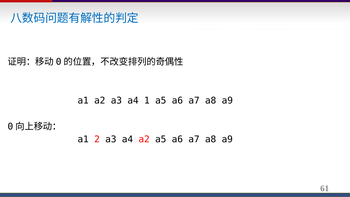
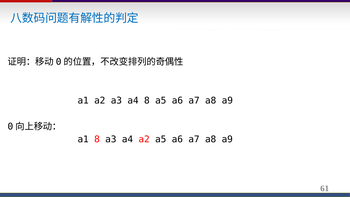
a4 1: 1 -> 8
a1 2: 2 -> 8
